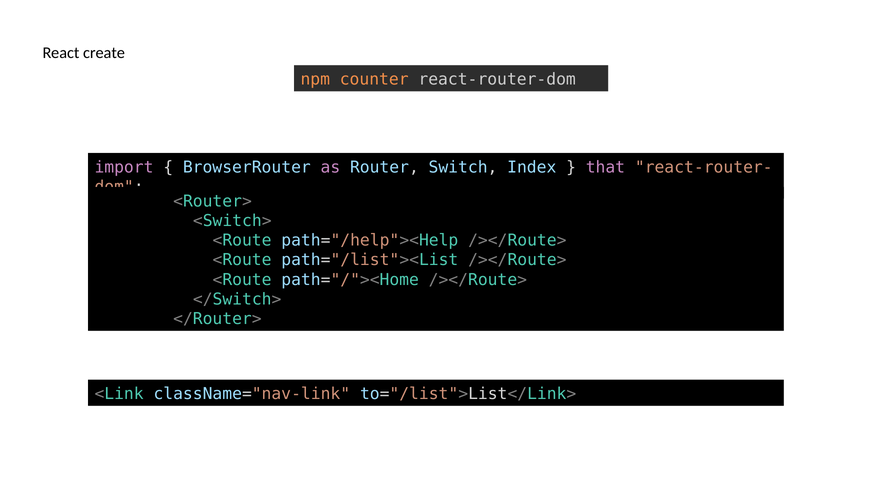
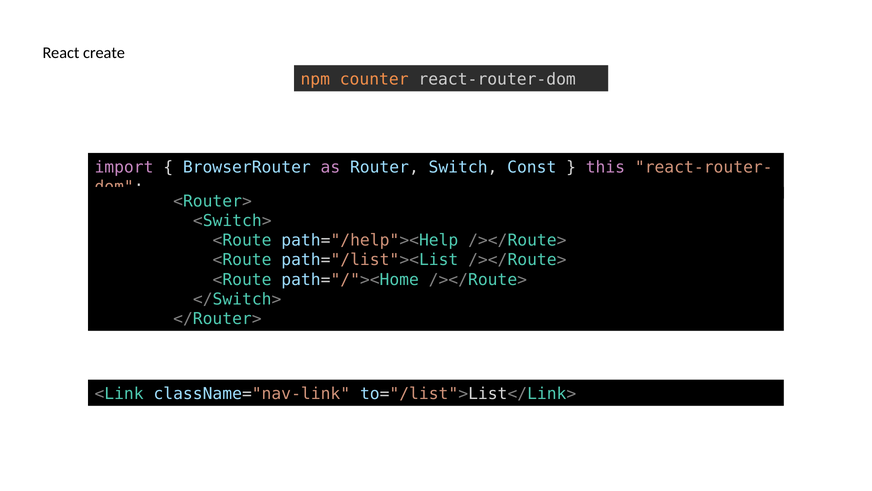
Index: Index -> Const
that: that -> this
